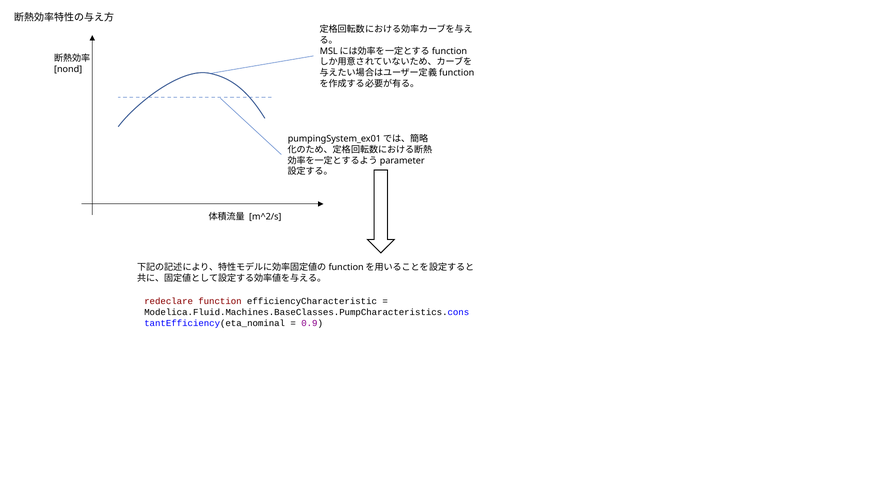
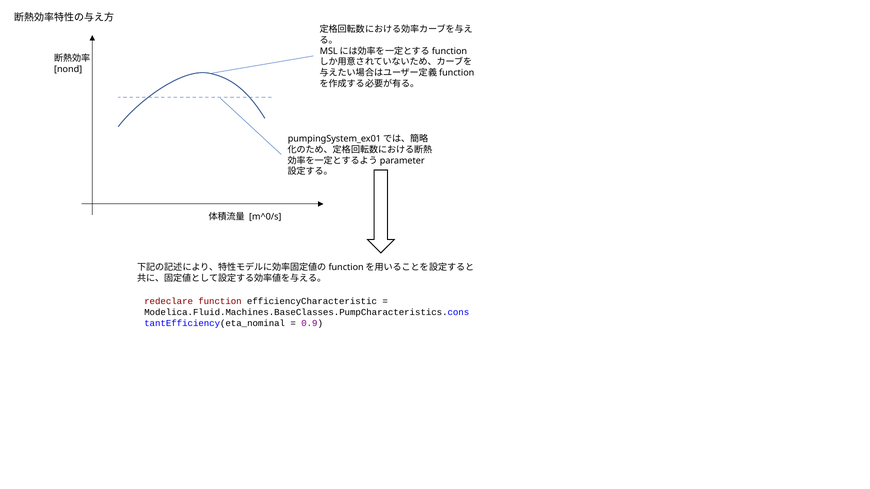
m^2/s: m^2/s -> m^0/s
